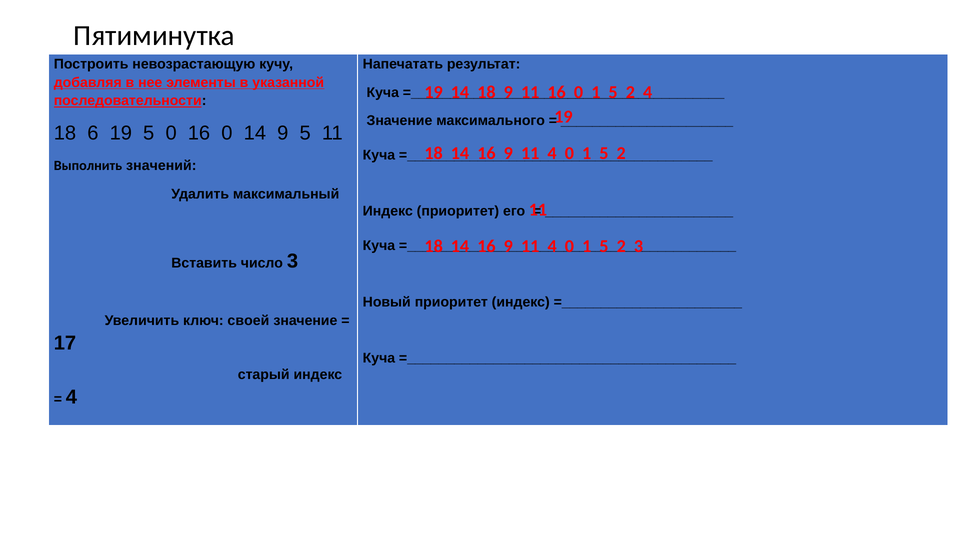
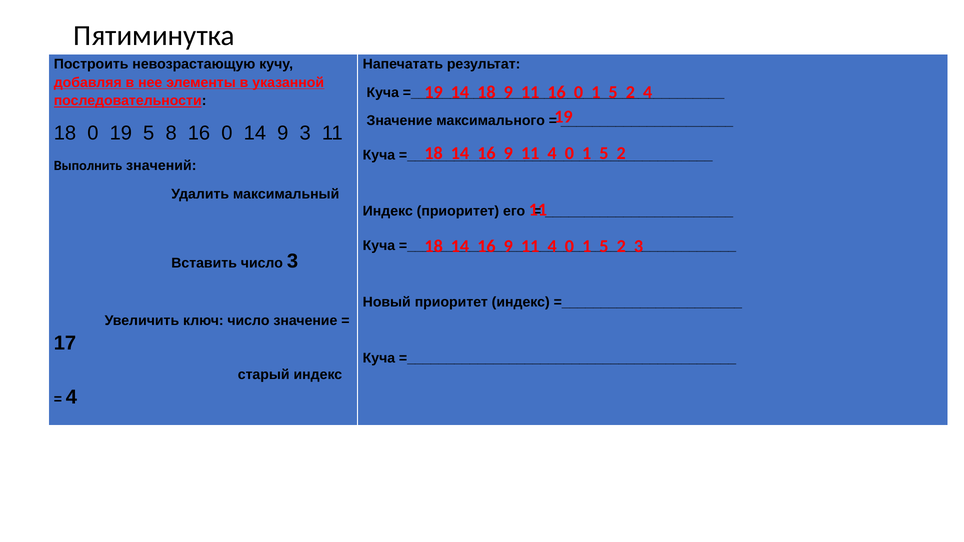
18 6: 6 -> 0
5 0: 0 -> 8
9 5: 5 -> 3
ключ своей: своей -> число
